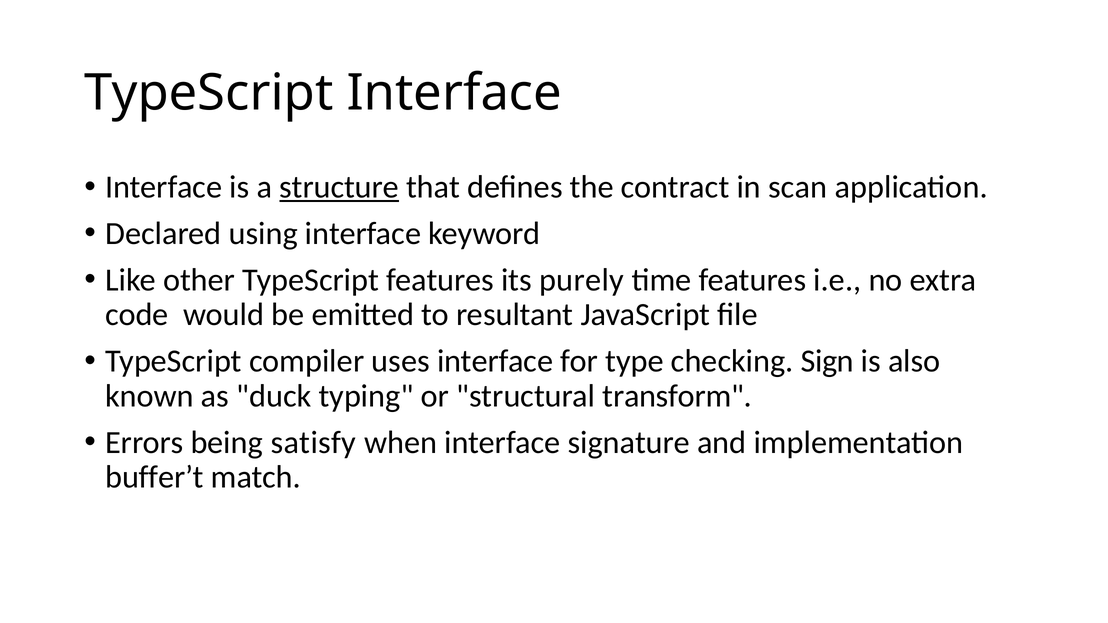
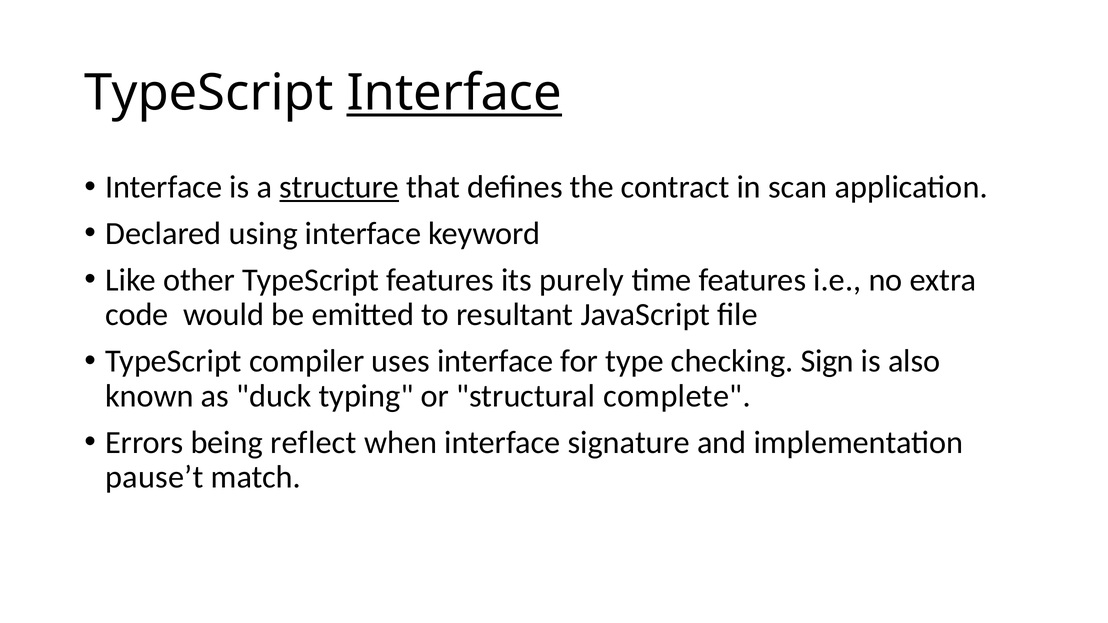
Interface at (454, 93) underline: none -> present
transform: transform -> complete
satisfy: satisfy -> reflect
buffer’t: buffer’t -> pause’t
